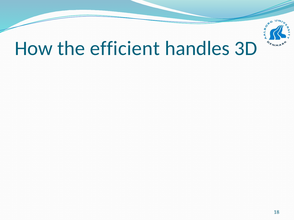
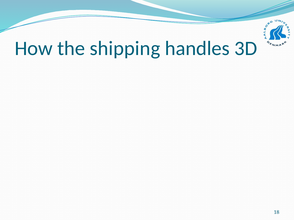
efficient: efficient -> shipping
